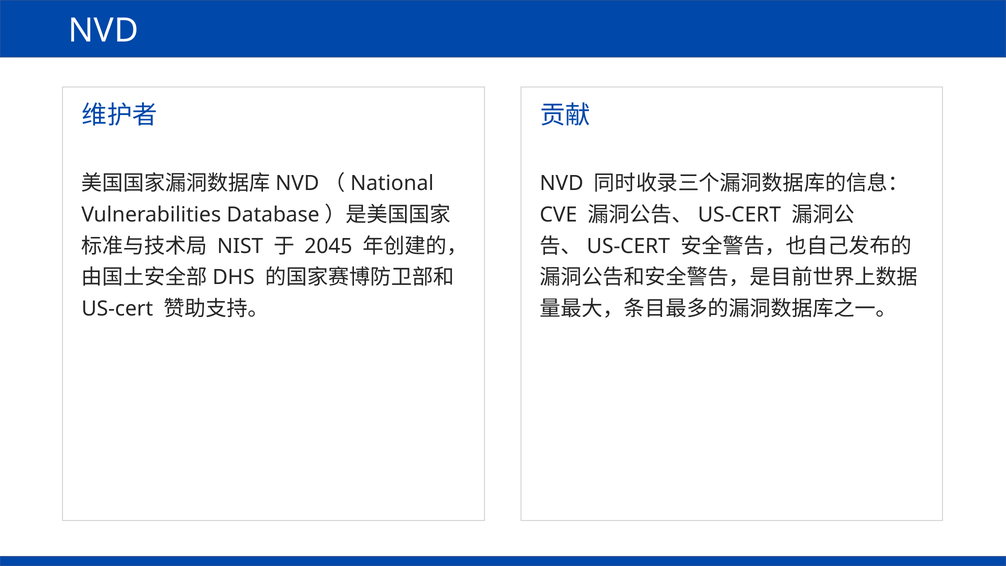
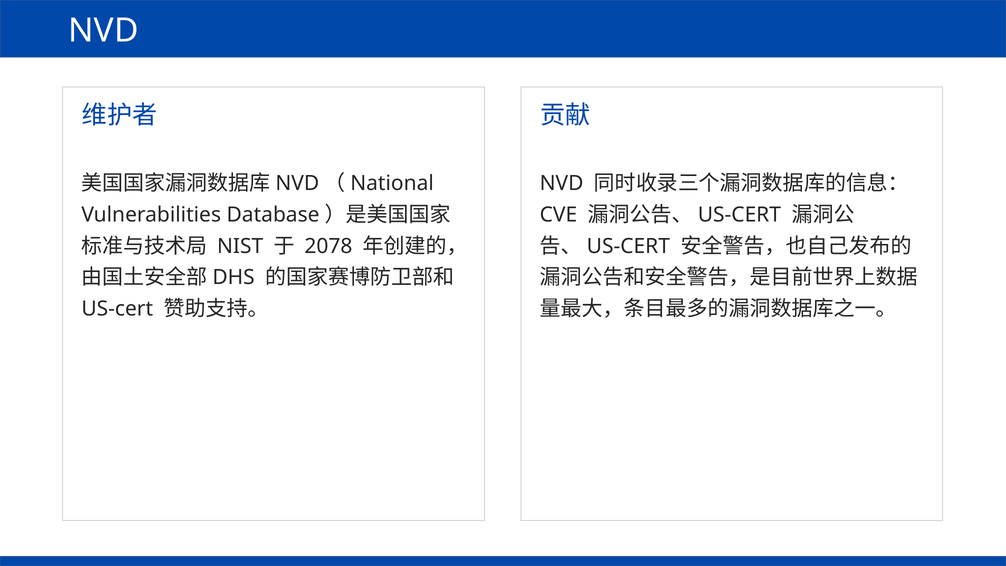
2045: 2045 -> 2078
